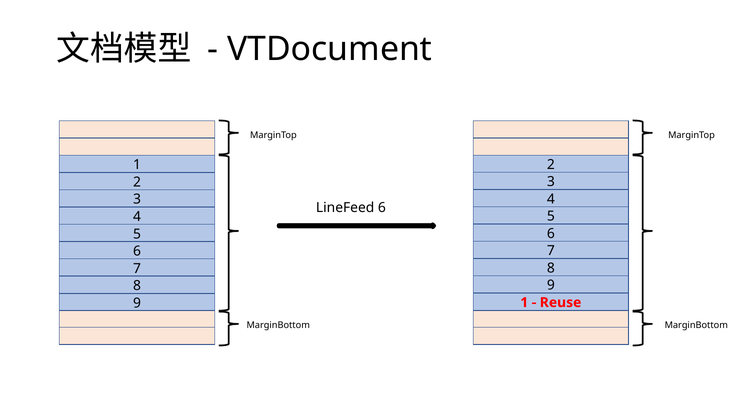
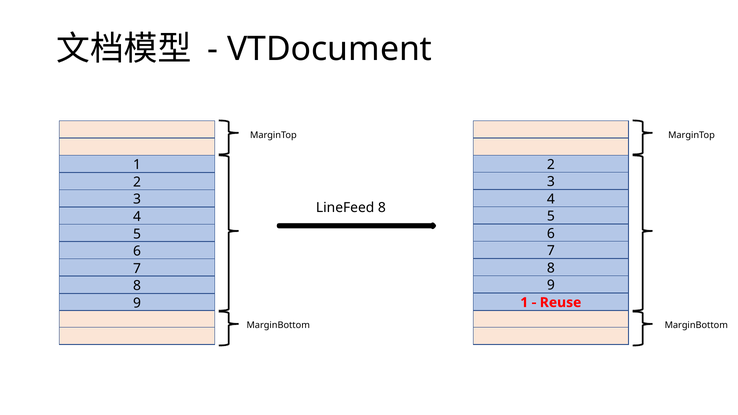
LineFeed 6: 6 -> 8
